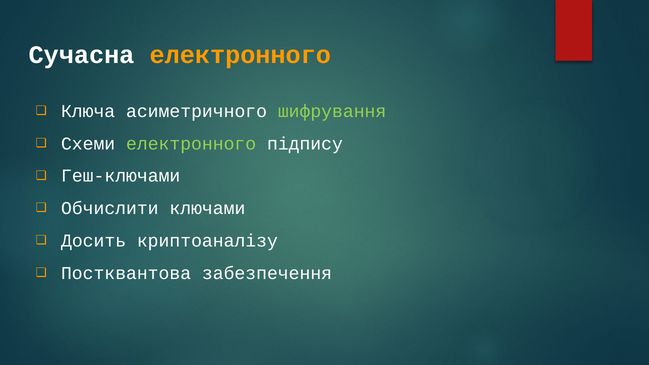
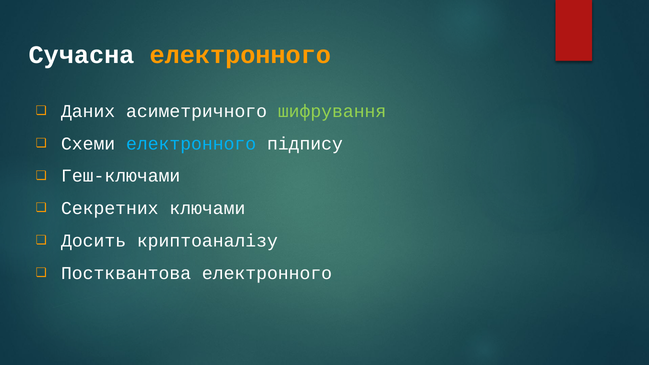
Ключа: Ключа -> Даних
електронного at (191, 144) colour: light green -> light blue
Обчислити: Обчислити -> Секретних
Постквантова забезпечення: забезпечення -> електронного
